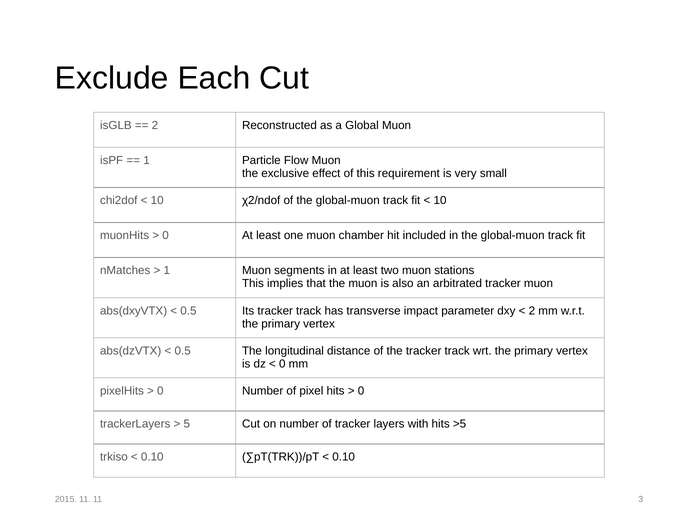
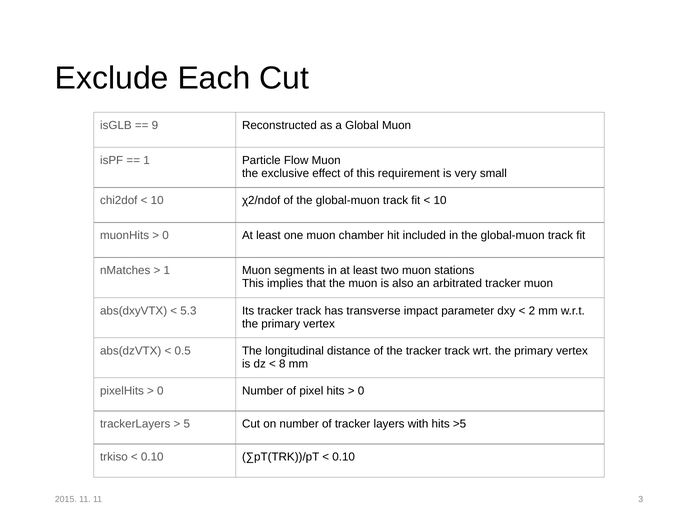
2 at (155, 126): 2 -> 9
0.5 at (188, 311): 0.5 -> 5.3
0 at (282, 364): 0 -> 8
